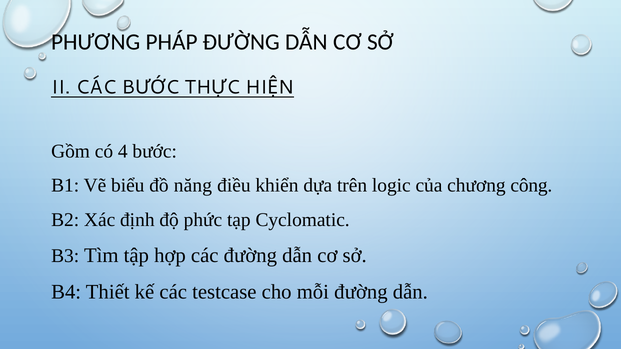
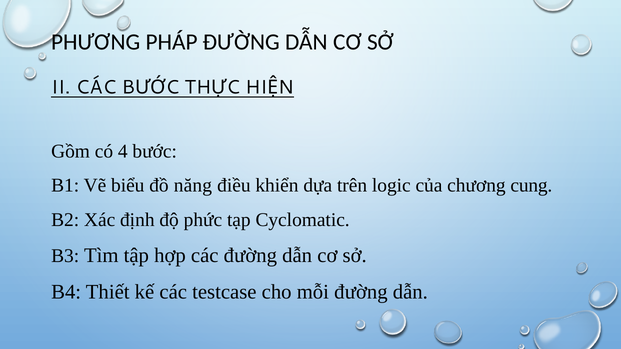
công: công -> cung
